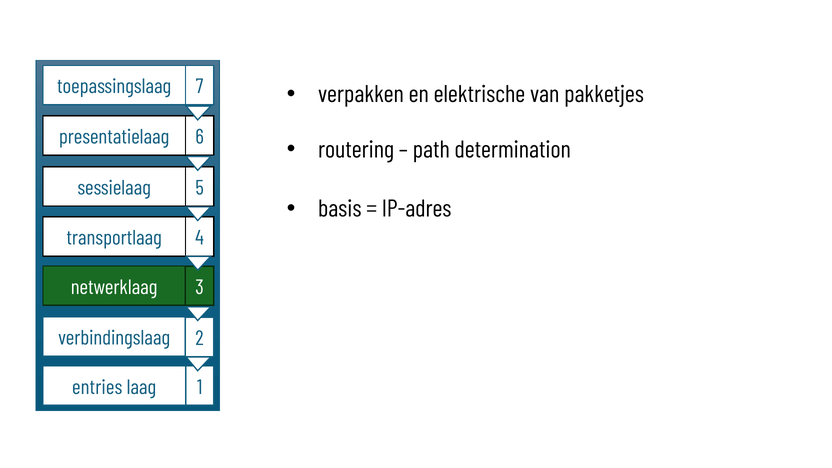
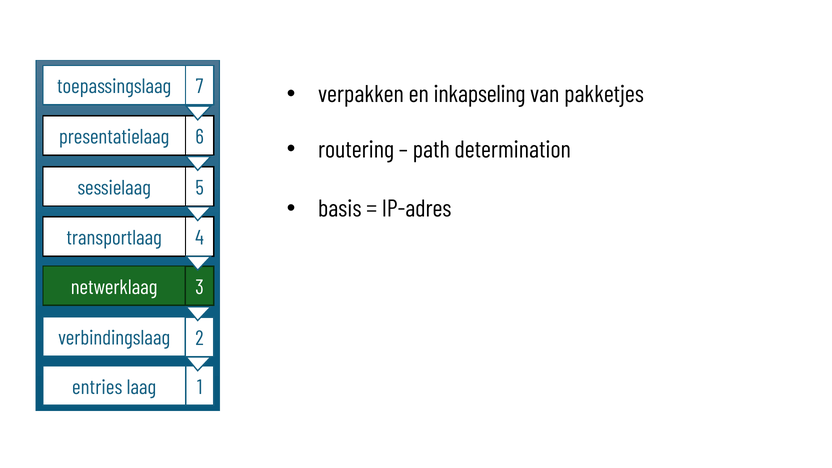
elektrische: elektrische -> inkapseling
